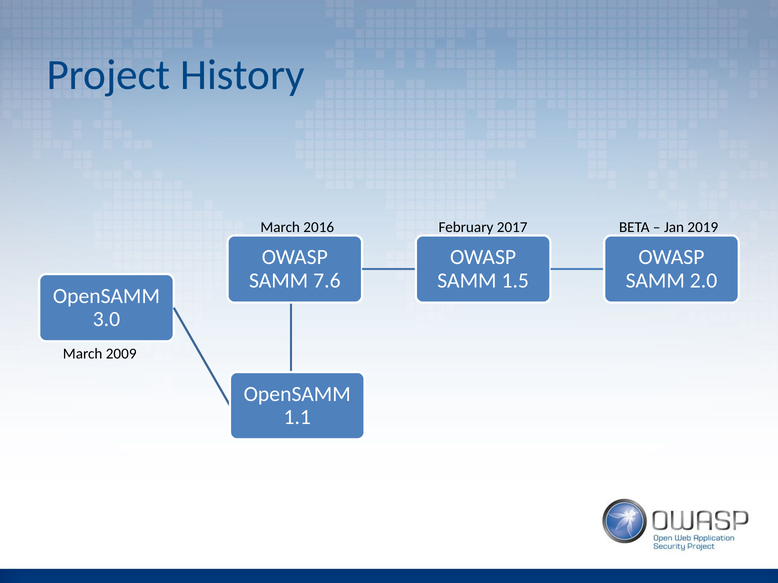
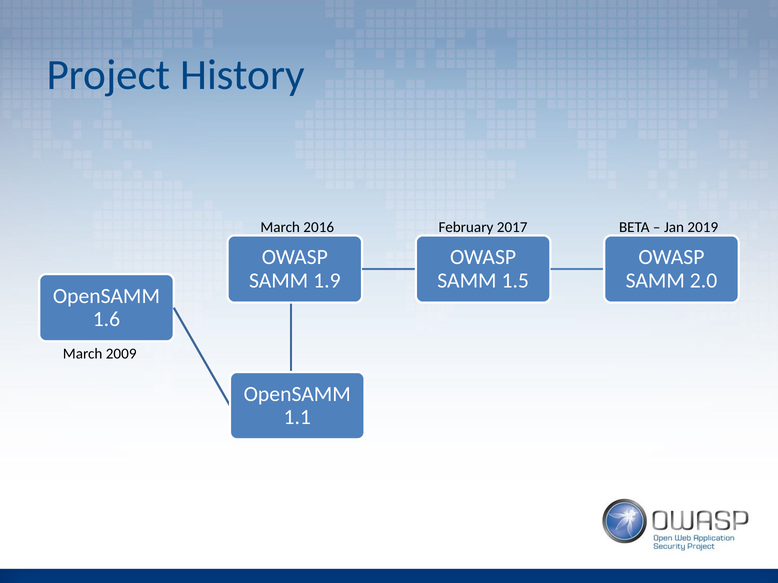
7.6: 7.6 -> 1.9
3.0: 3.0 -> 1.6
